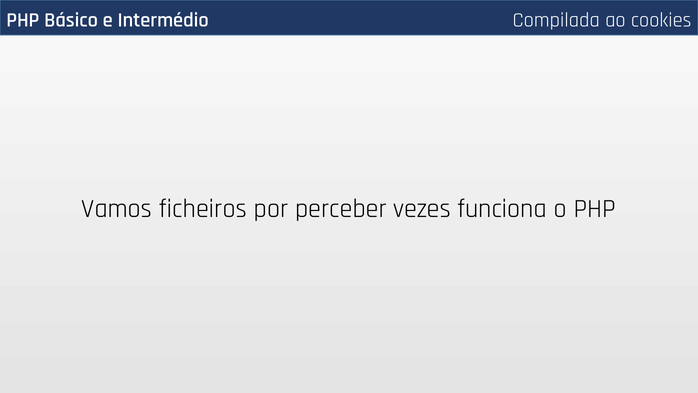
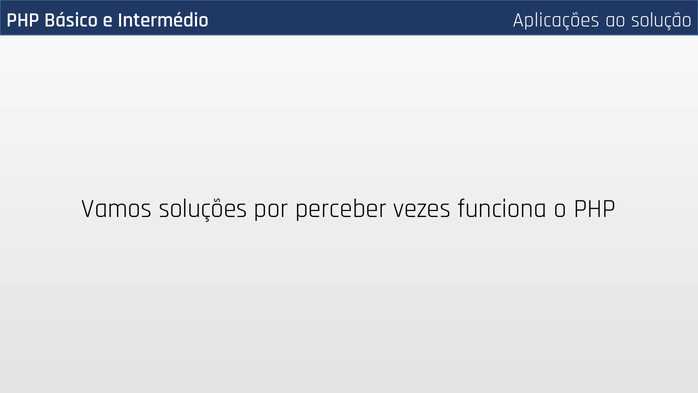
Compilada: Compilada -> Aplicações
cookies: cookies -> solução
ficheiros: ficheiros -> soluções
